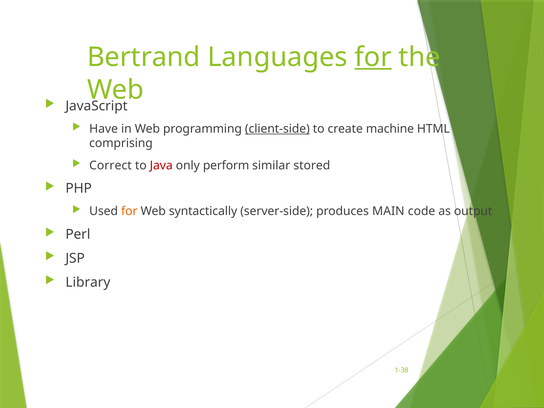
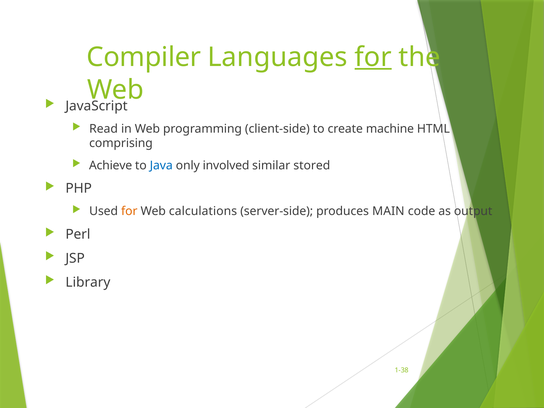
Bertrand: Bertrand -> Compiler
Have: Have -> Read
client-side underline: present -> none
Correct: Correct -> Achieve
Java colour: red -> blue
perform: perform -> involved
syntactically: syntactically -> calculations
